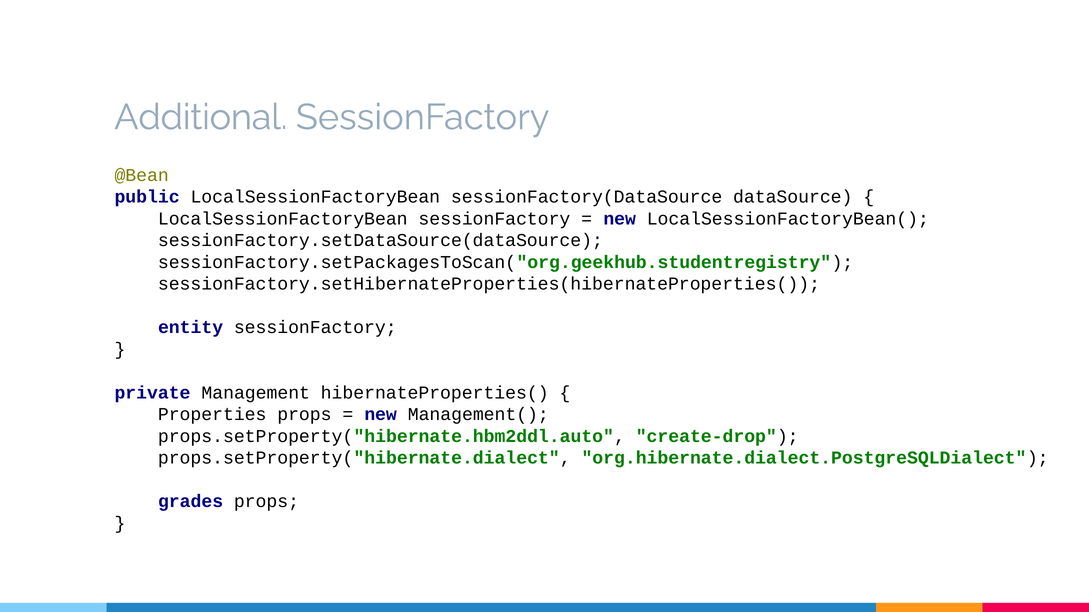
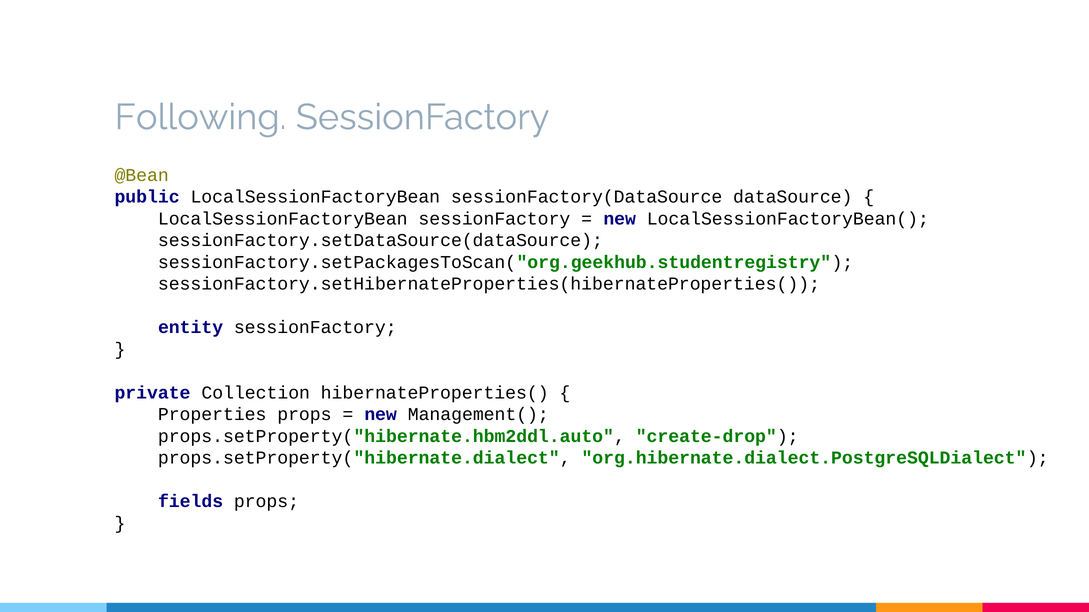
Additional: Additional -> Following
Management: Management -> Collection
grades: grades -> fields
